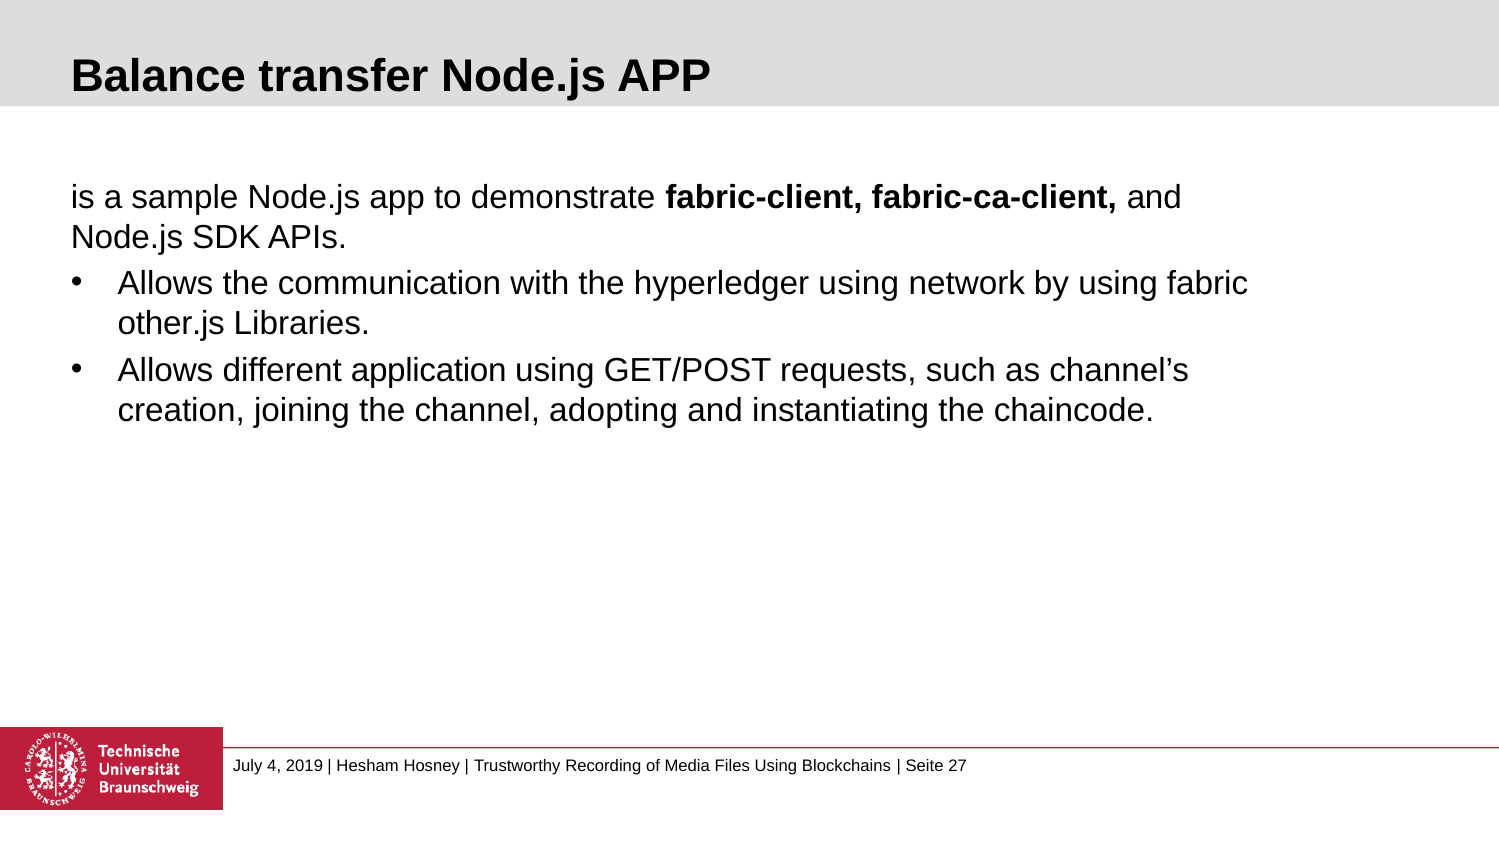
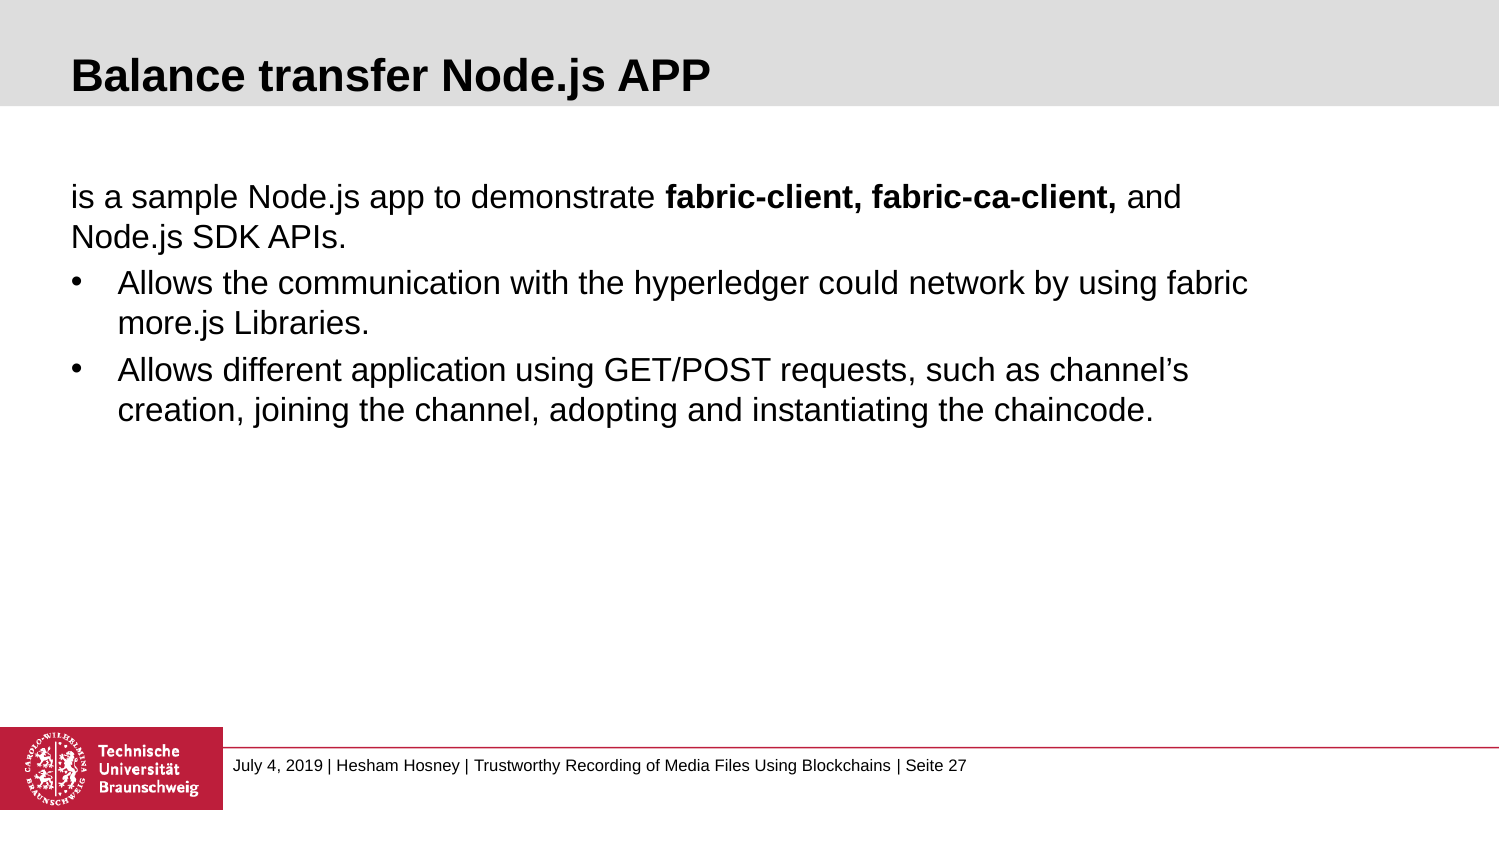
hyperledger using: using -> could
other.js: other.js -> more.js
